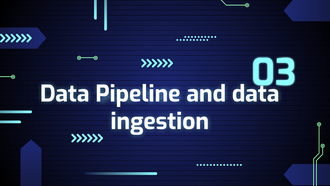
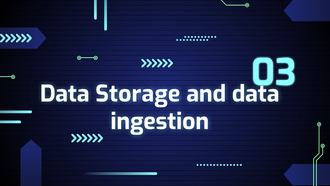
Pipeline: Pipeline -> Storage
